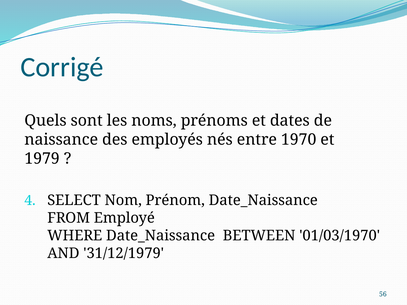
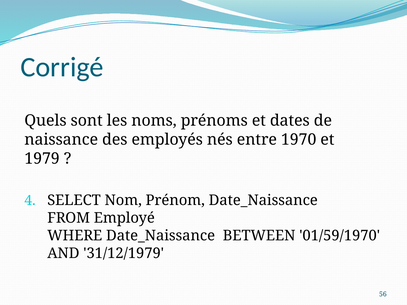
01/03/1970: 01/03/1970 -> 01/59/1970
